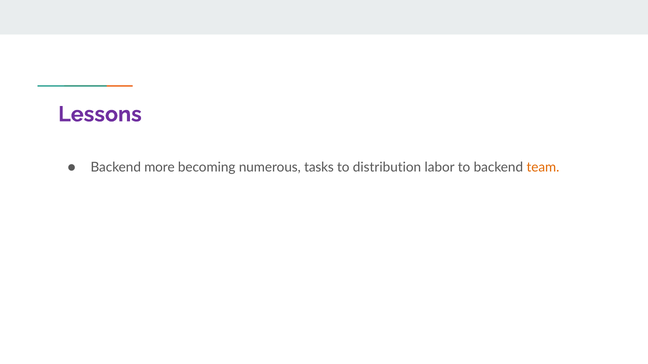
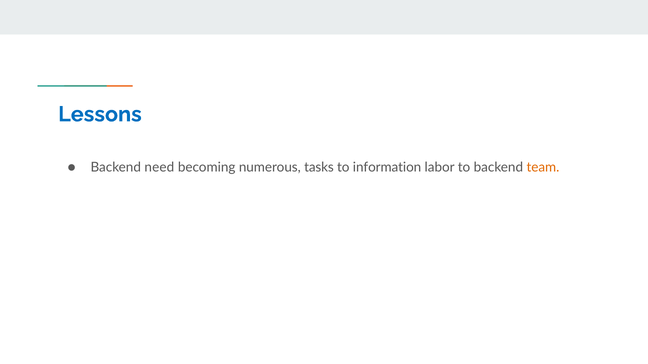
Lessons colour: purple -> blue
more: more -> need
distribution: distribution -> information
